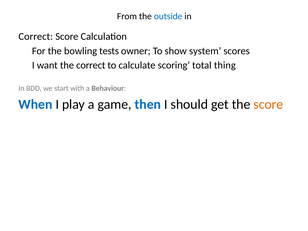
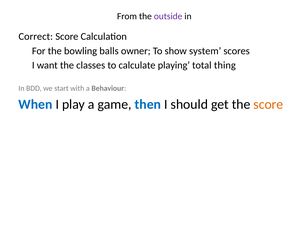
outside colour: blue -> purple
tests: tests -> balls
the correct: correct -> classes
scoring: scoring -> playing
